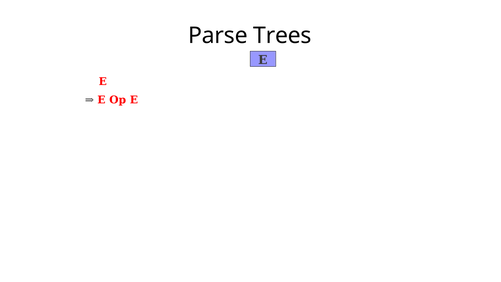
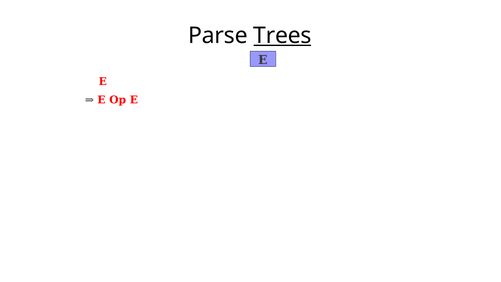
Trees underline: none -> present
